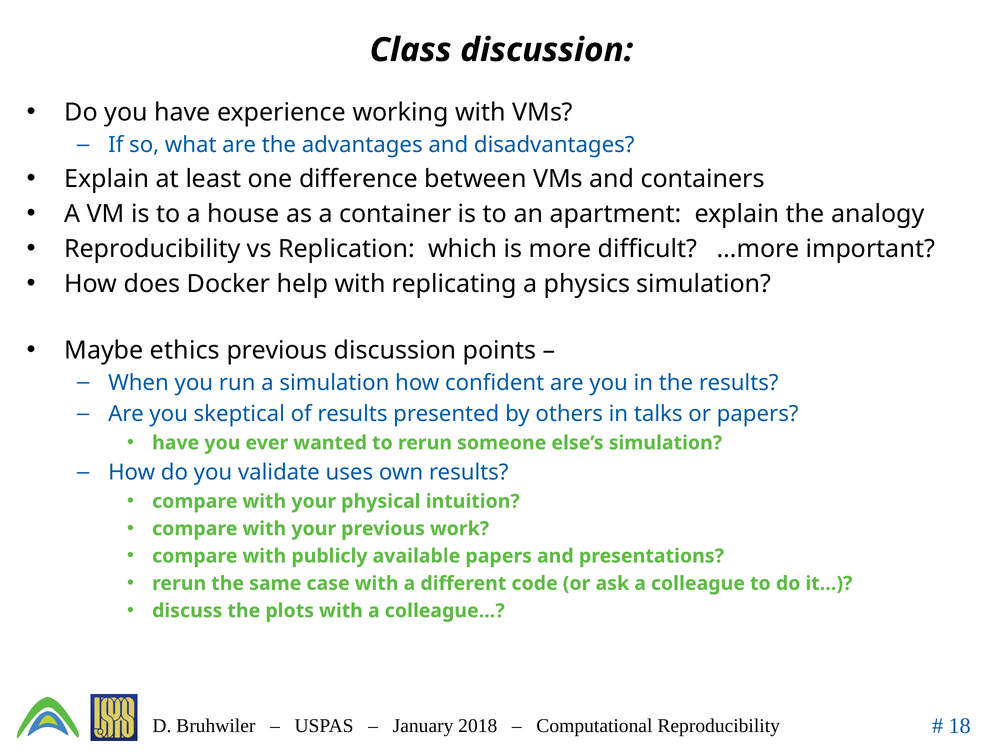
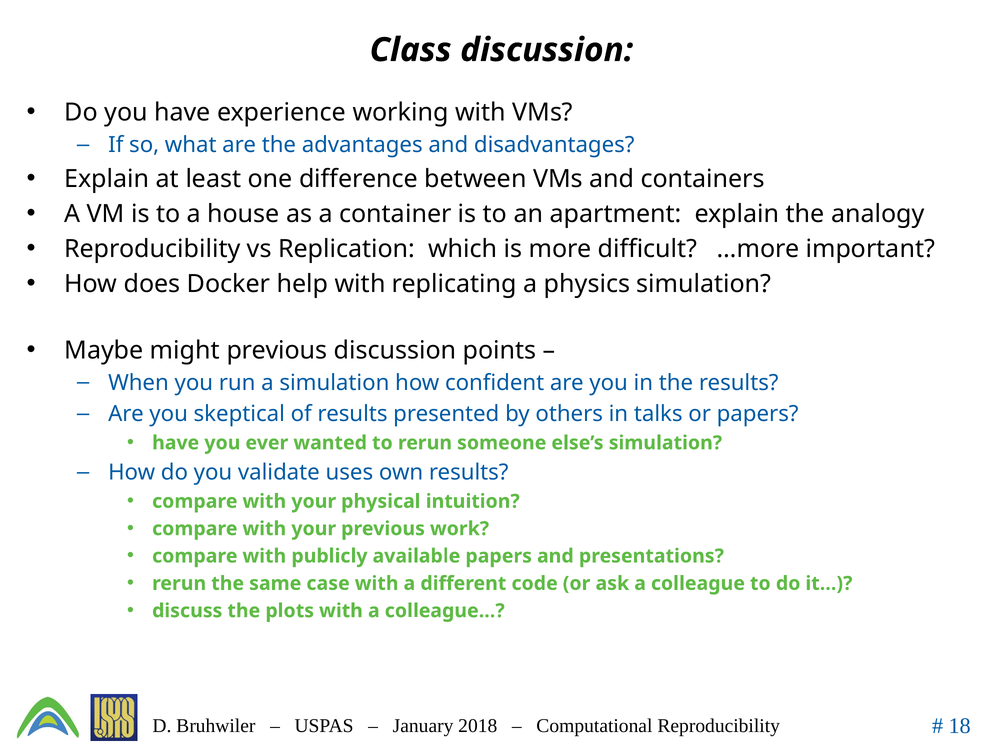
ethics: ethics -> might
